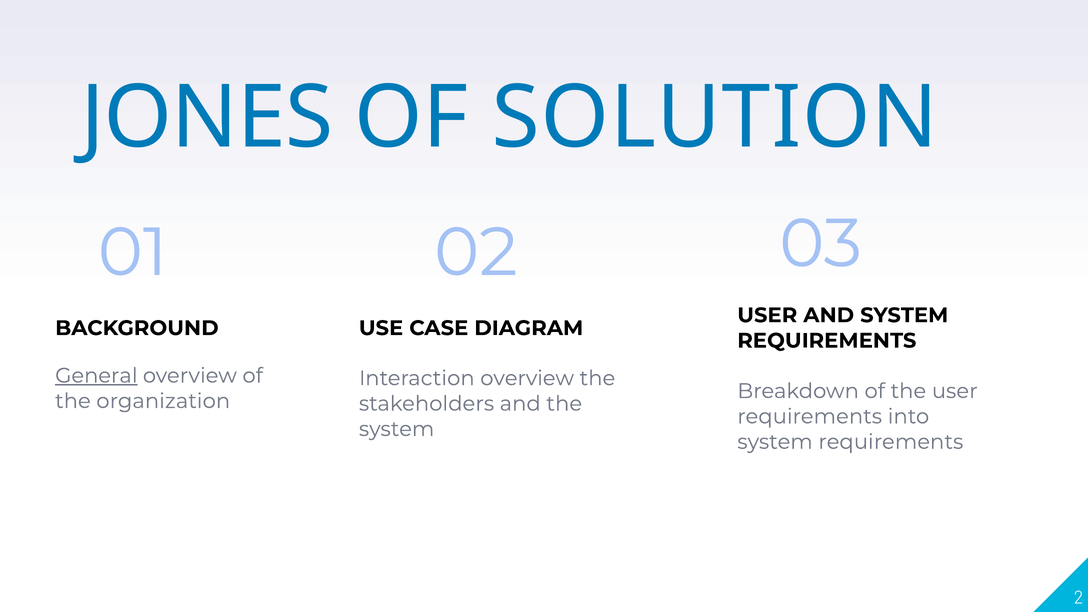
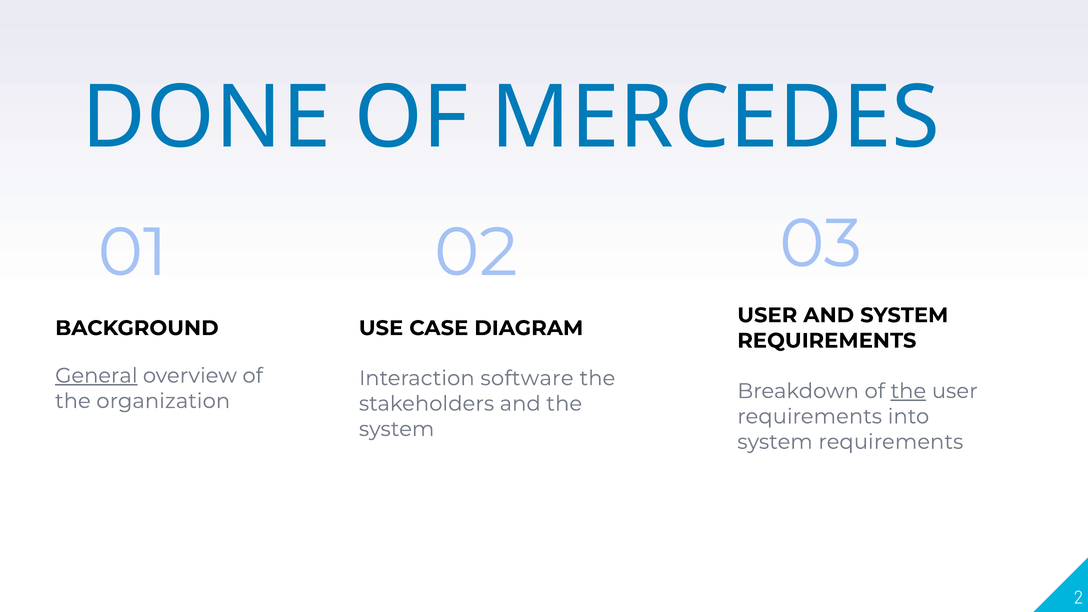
JONES: JONES -> DONE
SOLUTION: SOLUTION -> MERCEDES
Interaction overview: overview -> software
the at (908, 391) underline: none -> present
